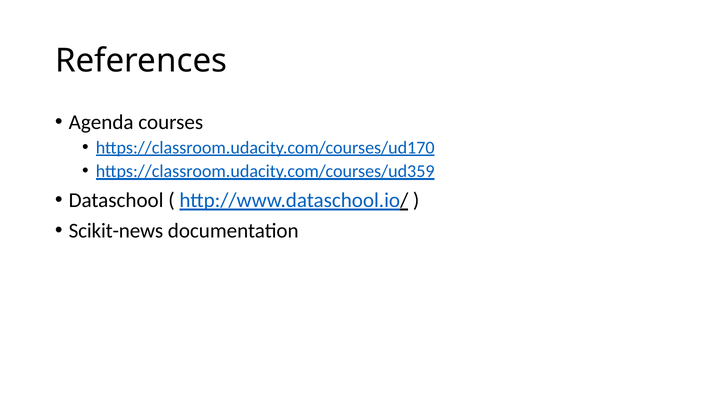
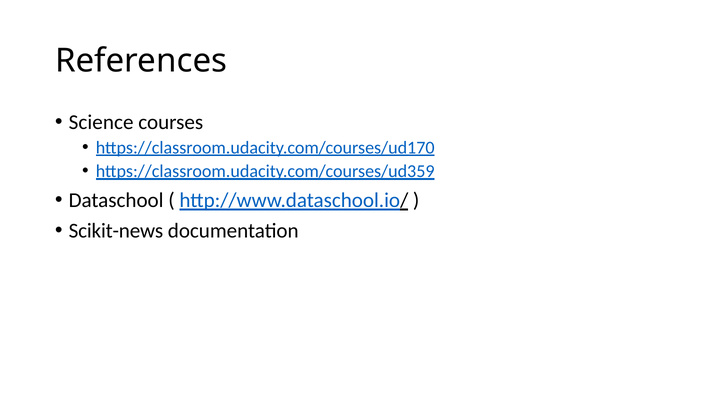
Agenda: Agenda -> Science
